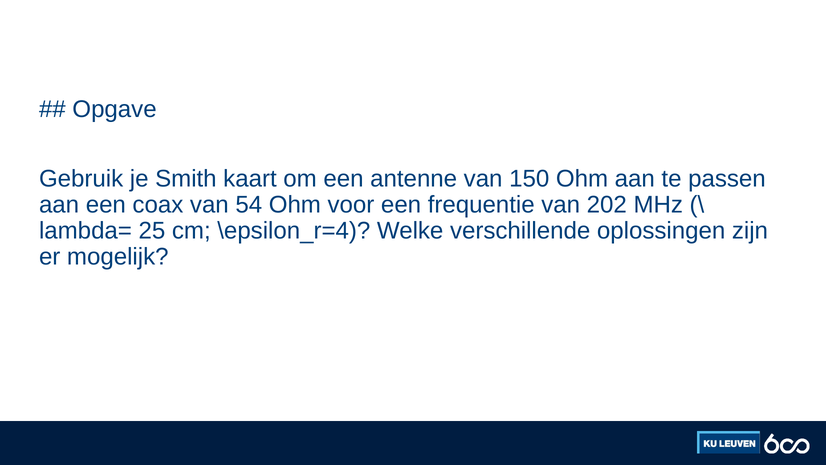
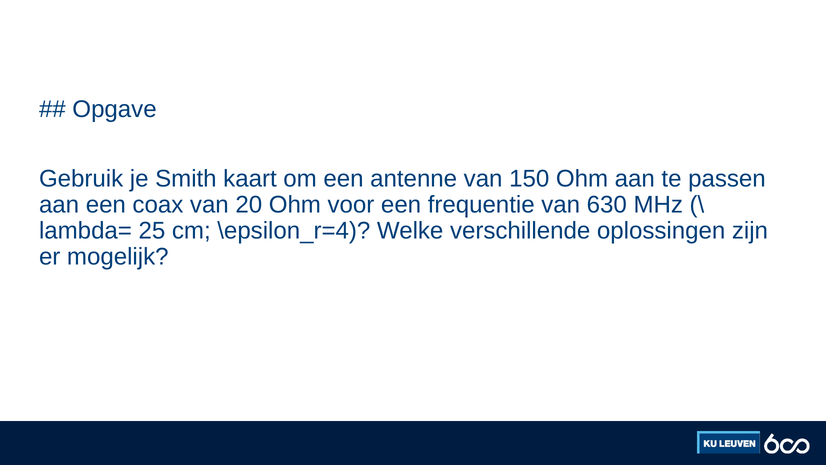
54: 54 -> 20
202: 202 -> 630
